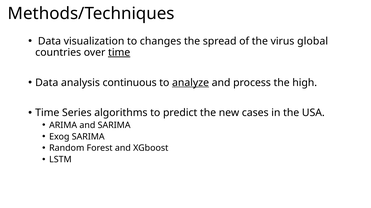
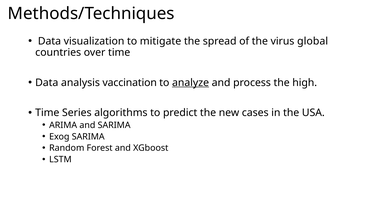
changes: changes -> mitigate
time at (119, 53) underline: present -> none
continuous: continuous -> vaccination
